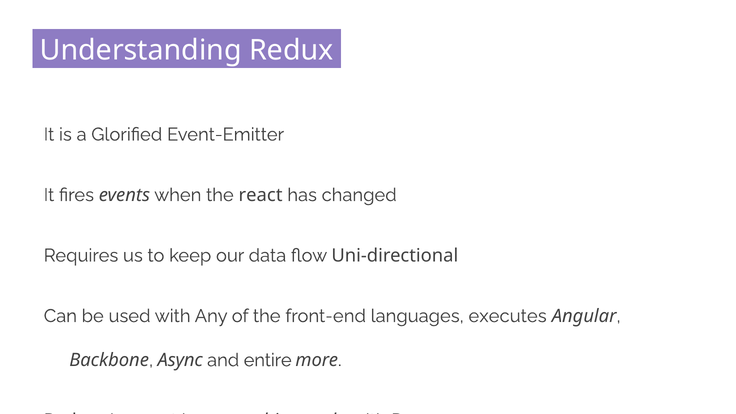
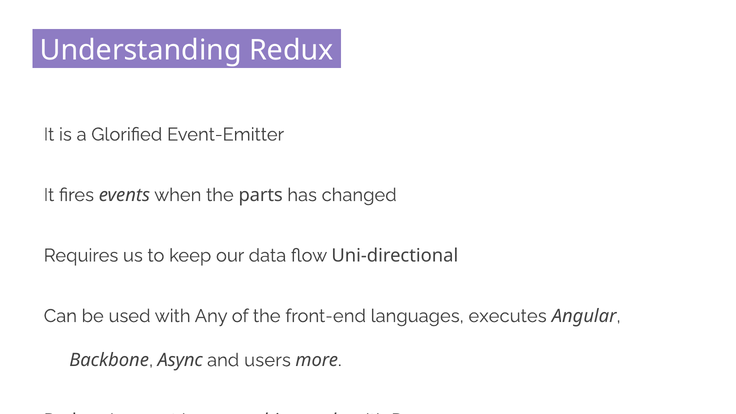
the react: react -> parts
entire: entire -> users
